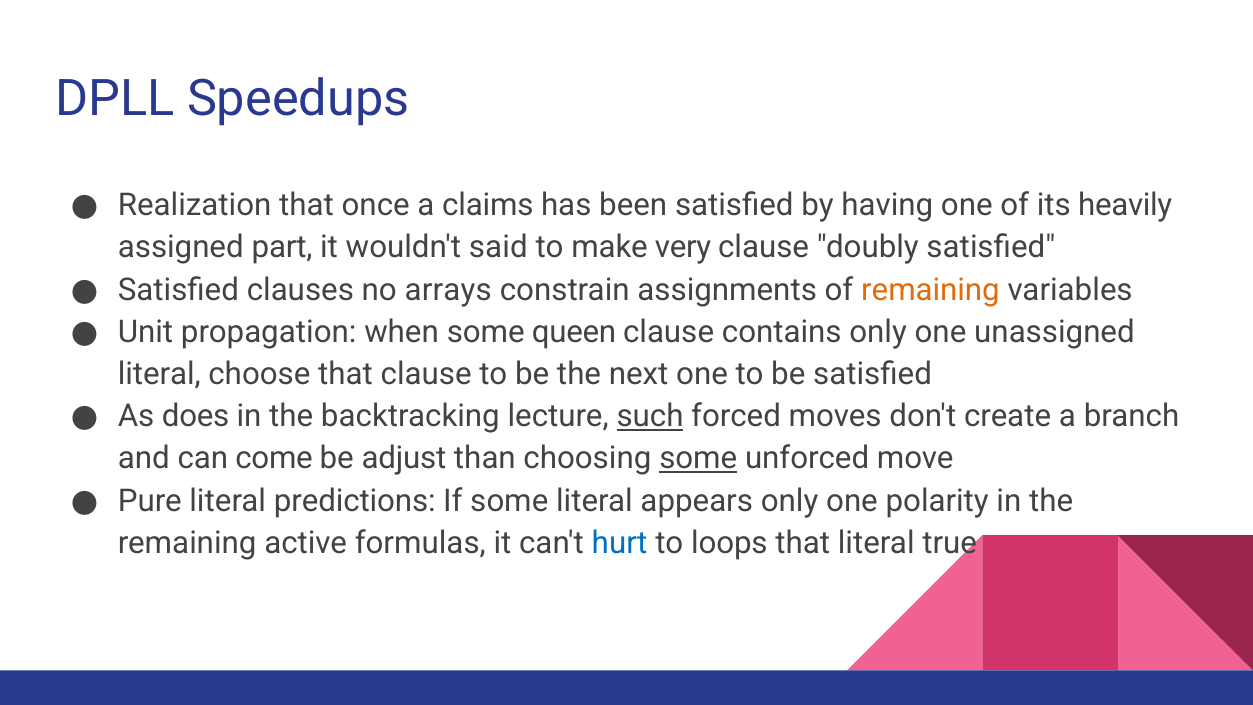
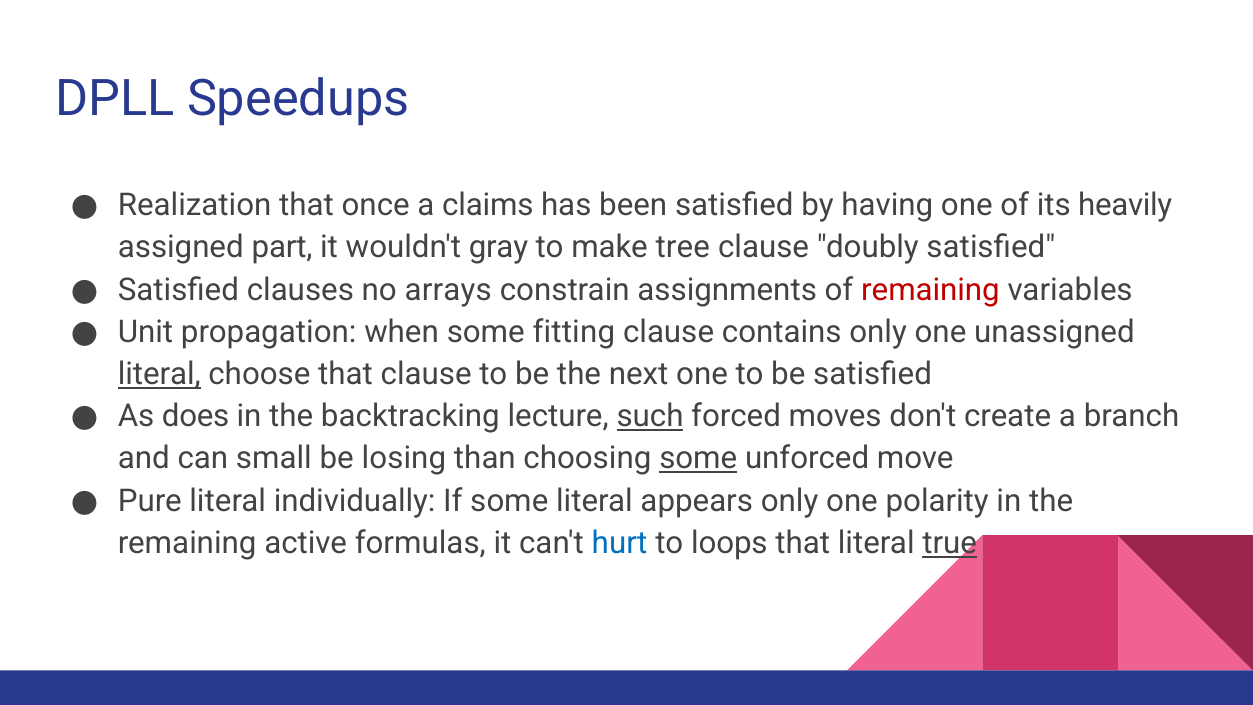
said: said -> gray
very: very -> tree
remaining at (930, 290) colour: orange -> red
queen: queen -> fitting
literal at (159, 374) underline: none -> present
come: come -> small
adjust: adjust -> losing
predictions: predictions -> individually
true underline: none -> present
